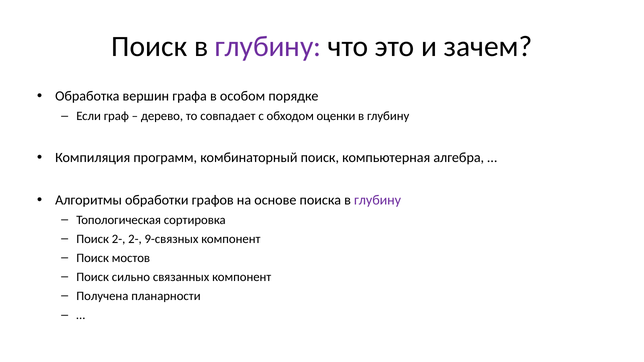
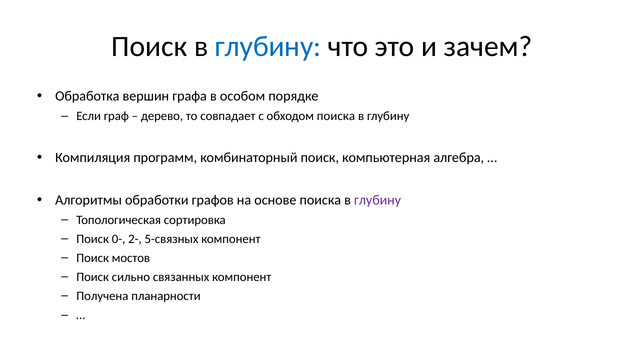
глубину at (268, 47) colour: purple -> blue
обходом оценки: оценки -> поиска
Поиск 2-: 2- -> 0-
9-связных: 9-связных -> 5-связных
